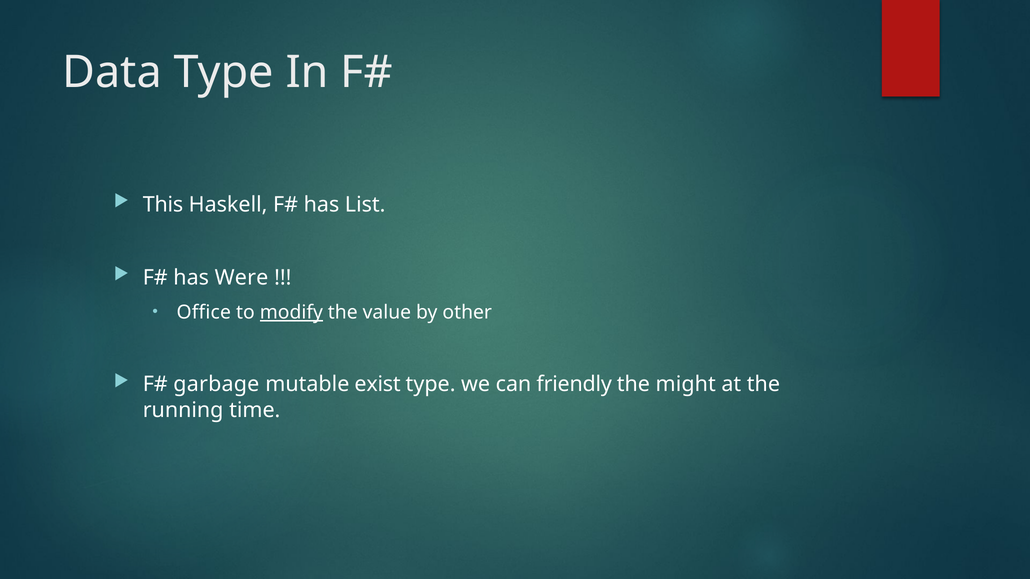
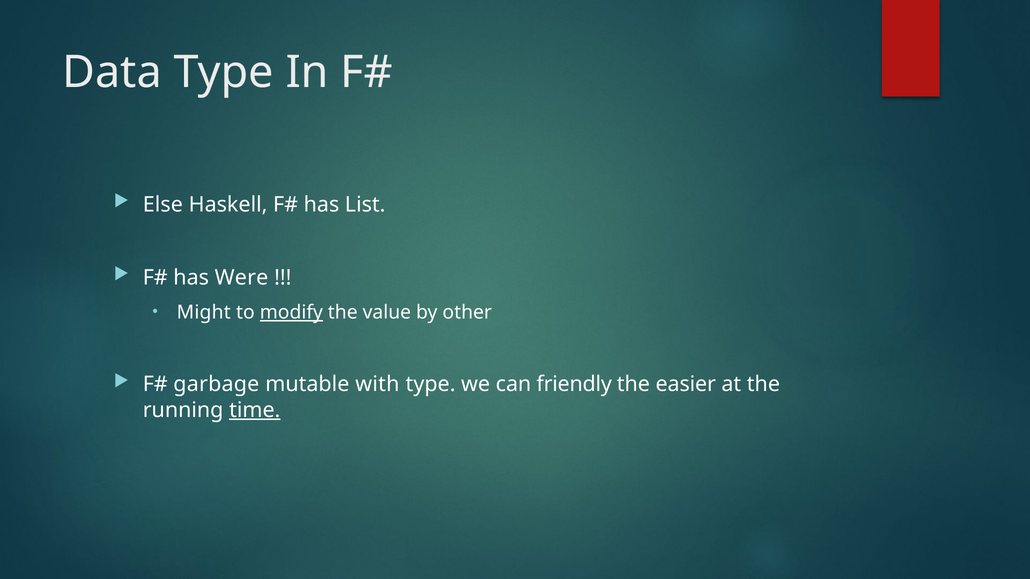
This: This -> Else
Office: Office -> Might
exist: exist -> with
might: might -> easier
time underline: none -> present
